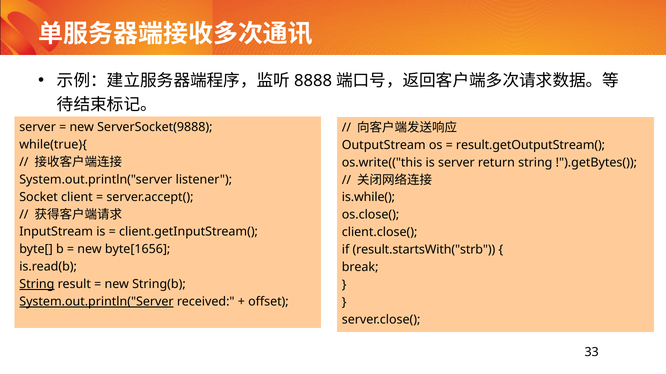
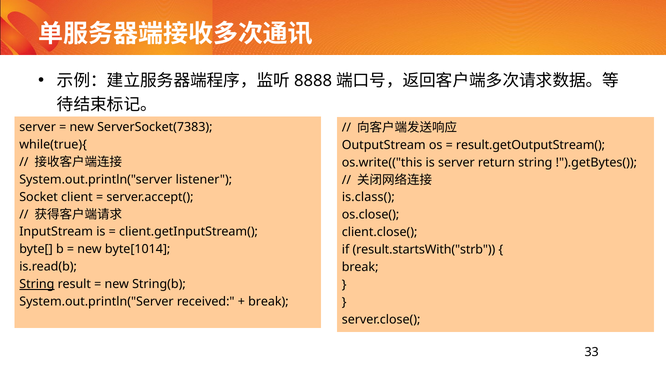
ServerSocket(9888: ServerSocket(9888 -> ServerSocket(7383
is.while(: is.while( -> is.class(
byte[1656: byte[1656 -> byte[1014
System.out.println("Server at (96, 302) underline: present -> none
offset at (268, 302): offset -> break
